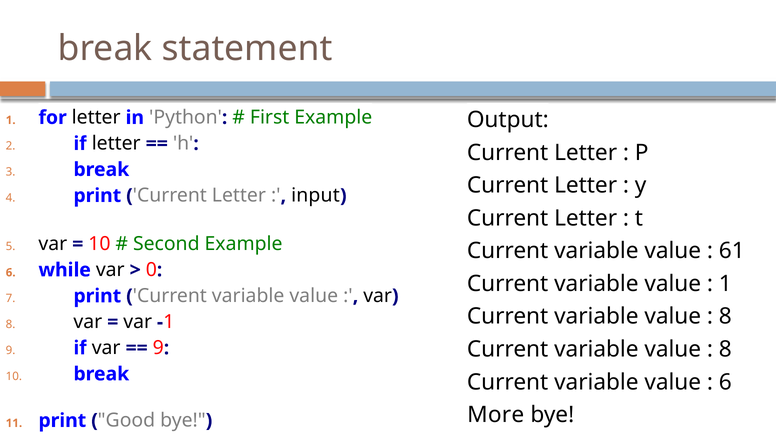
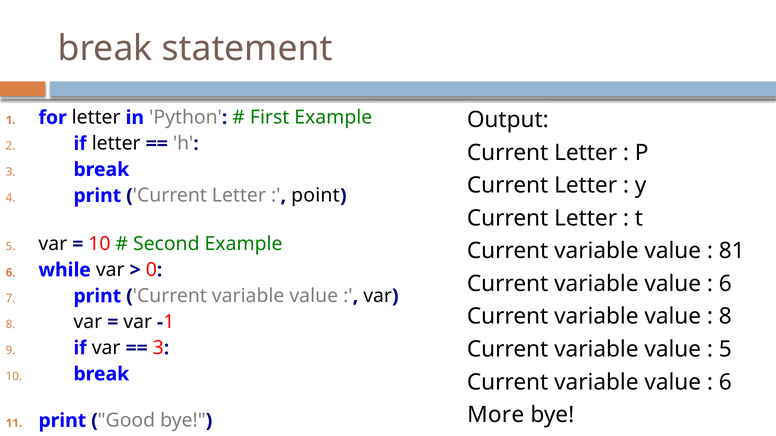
input: input -> point
61: 61 -> 81
1 at (725, 284): 1 -> 6
8 at (725, 350): 8 -> 5
9 at (158, 348): 9 -> 3
